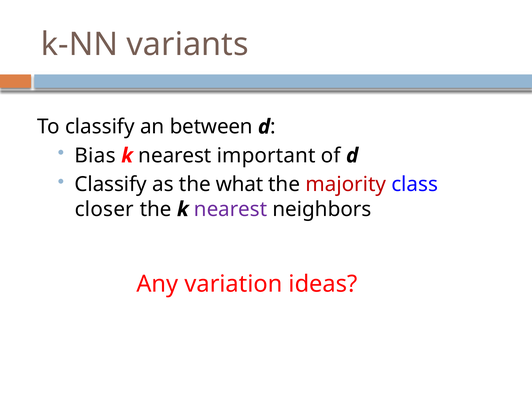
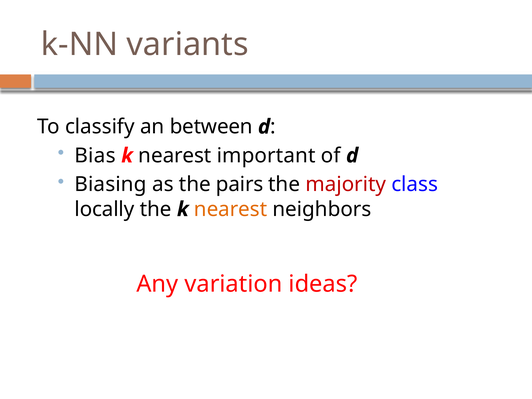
Classify at (111, 184): Classify -> Biasing
what: what -> pairs
closer: closer -> locally
nearest at (231, 209) colour: purple -> orange
